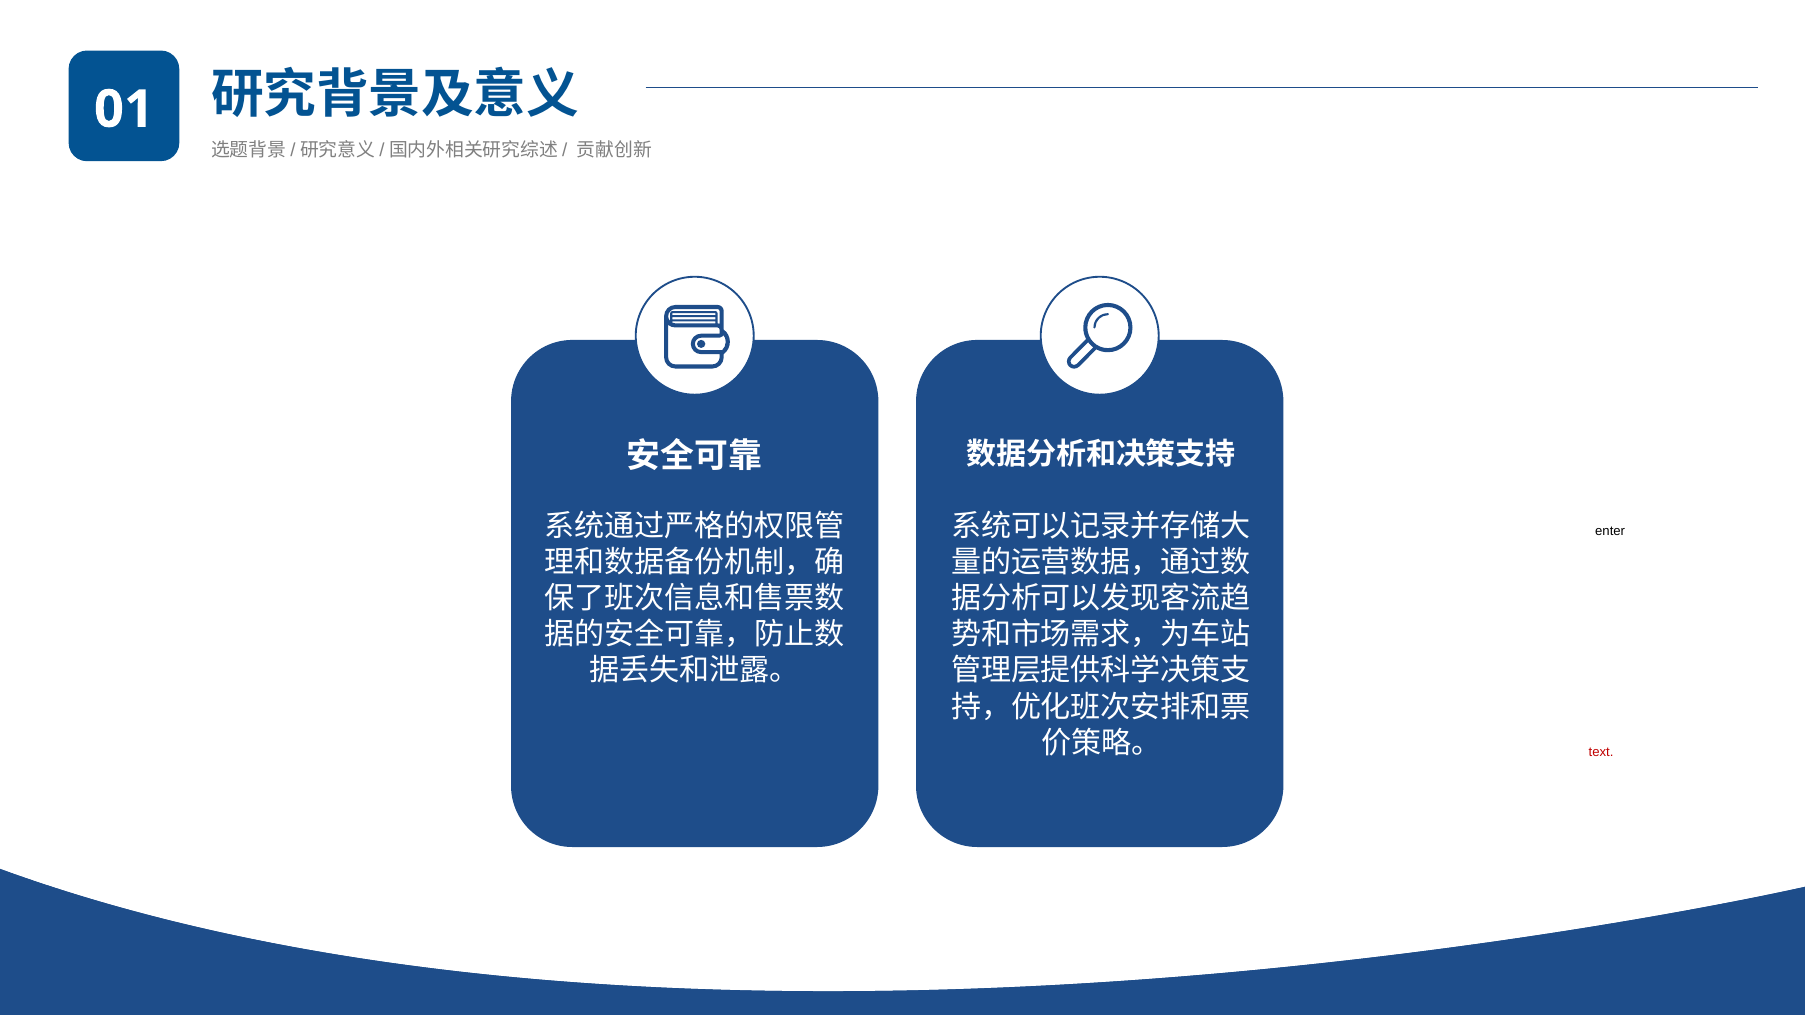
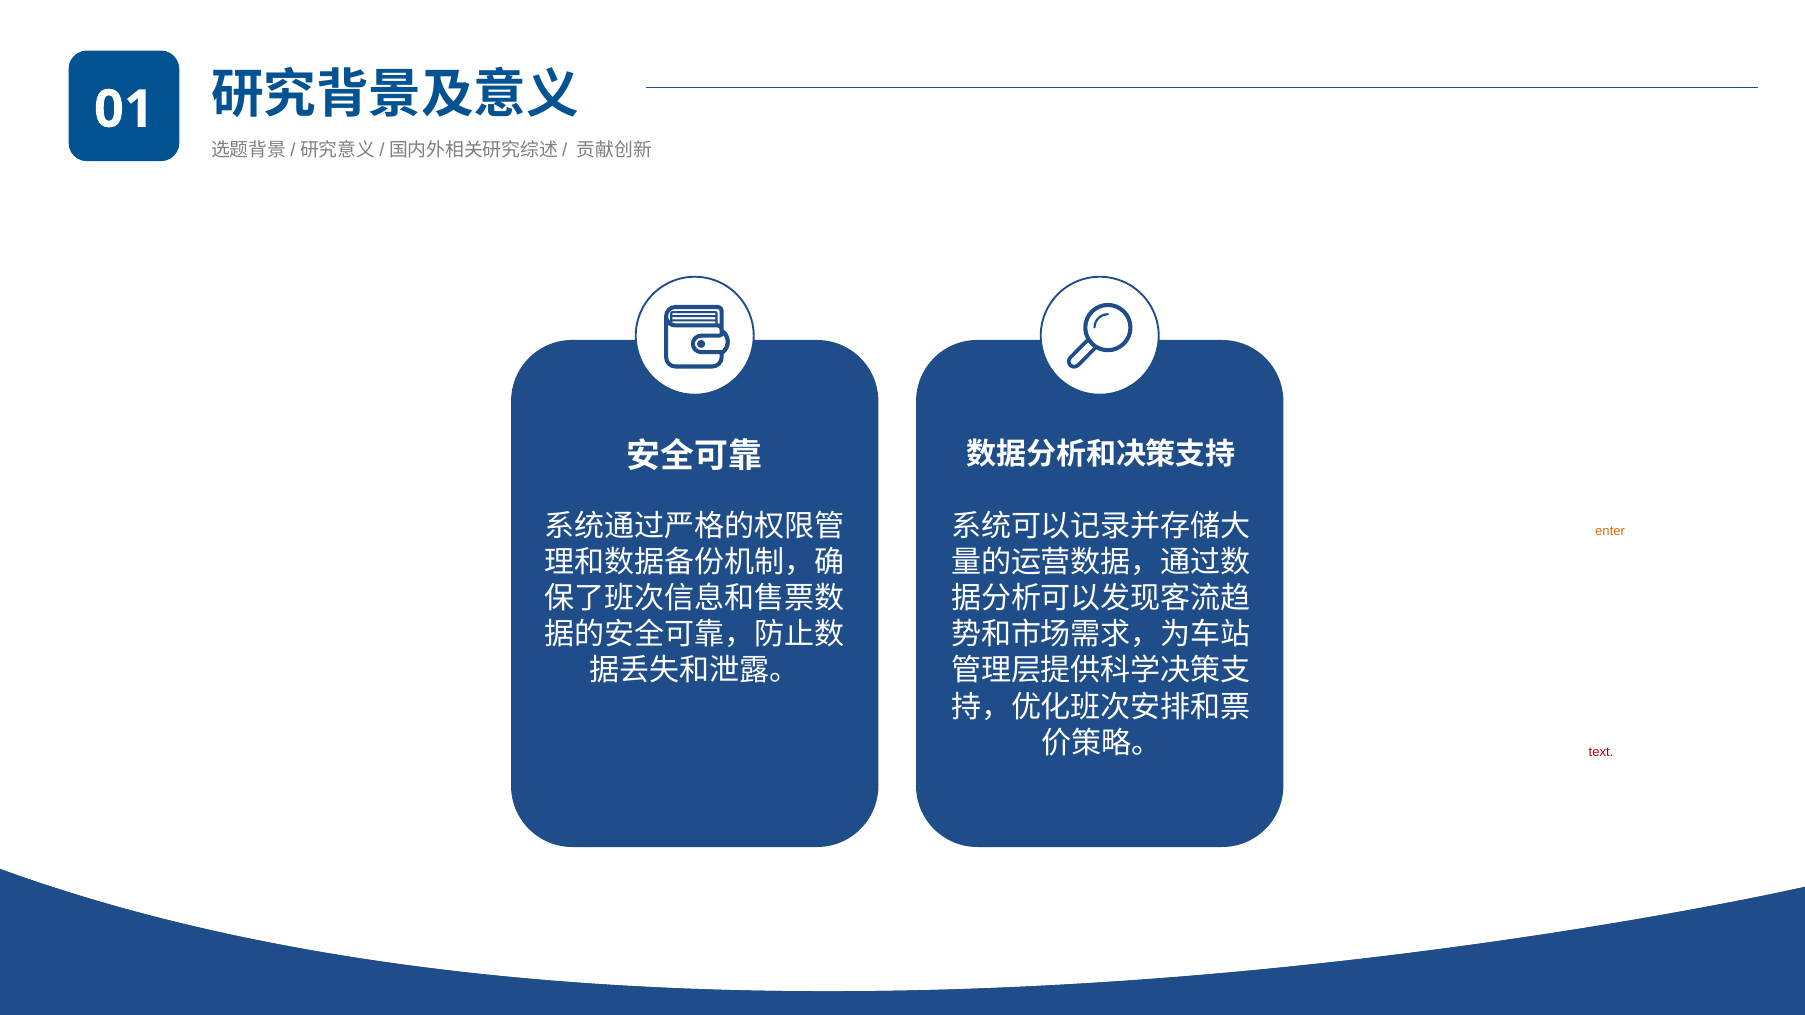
enter at (1610, 531) colour: black -> orange
